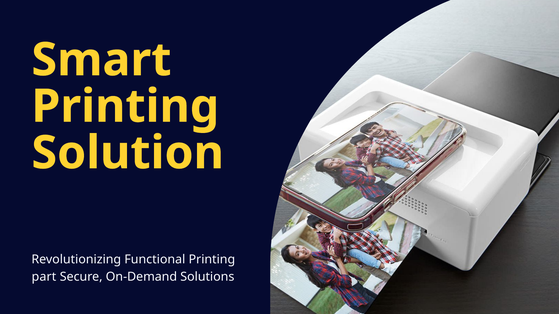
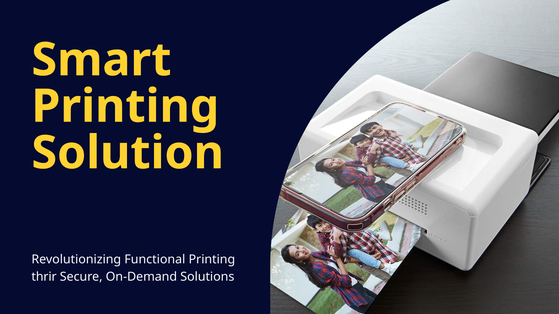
part: part -> thrir
